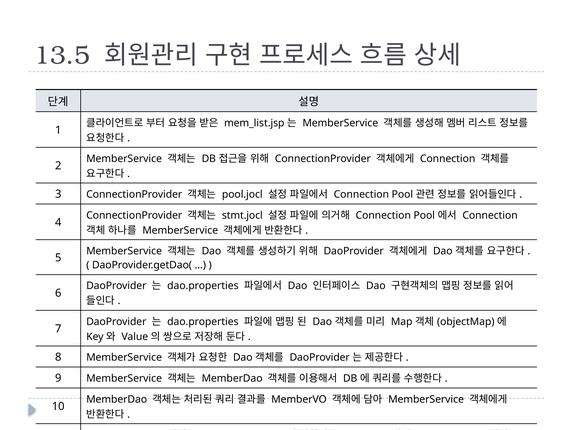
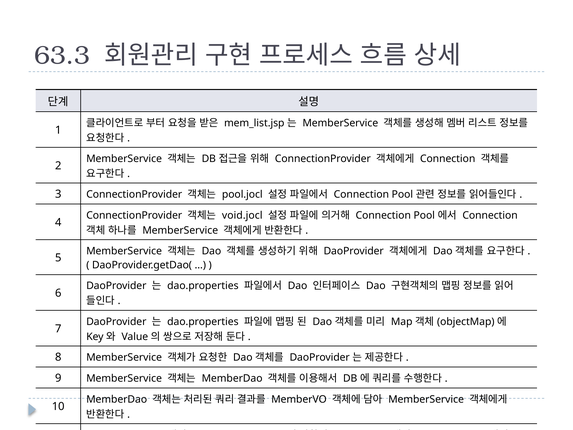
13.5: 13.5 -> 63.3
stmt.jocl: stmt.jocl -> void.jocl
